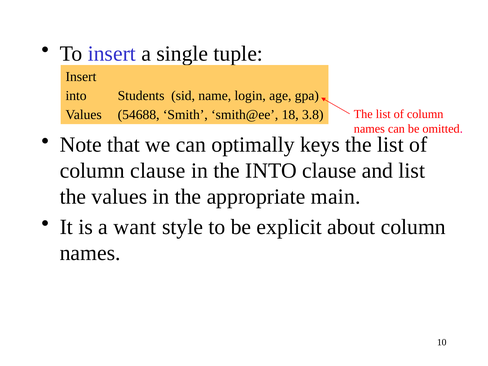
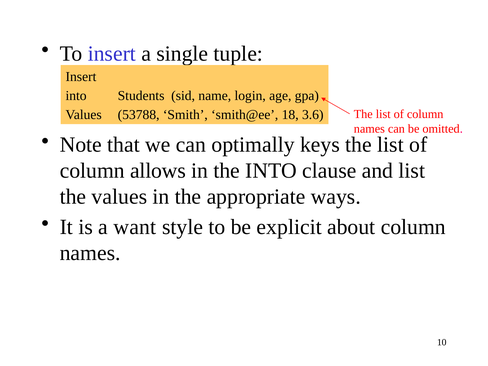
54688: 54688 -> 53788
3.8: 3.8 -> 3.6
column clause: clause -> allows
main: main -> ways
